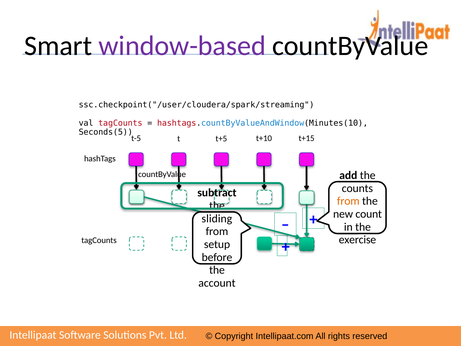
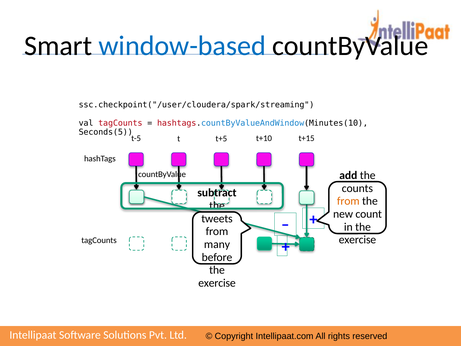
window-based colour: purple -> blue
sliding: sliding -> tweets
setup: setup -> many
account at (217, 283): account -> exercise
